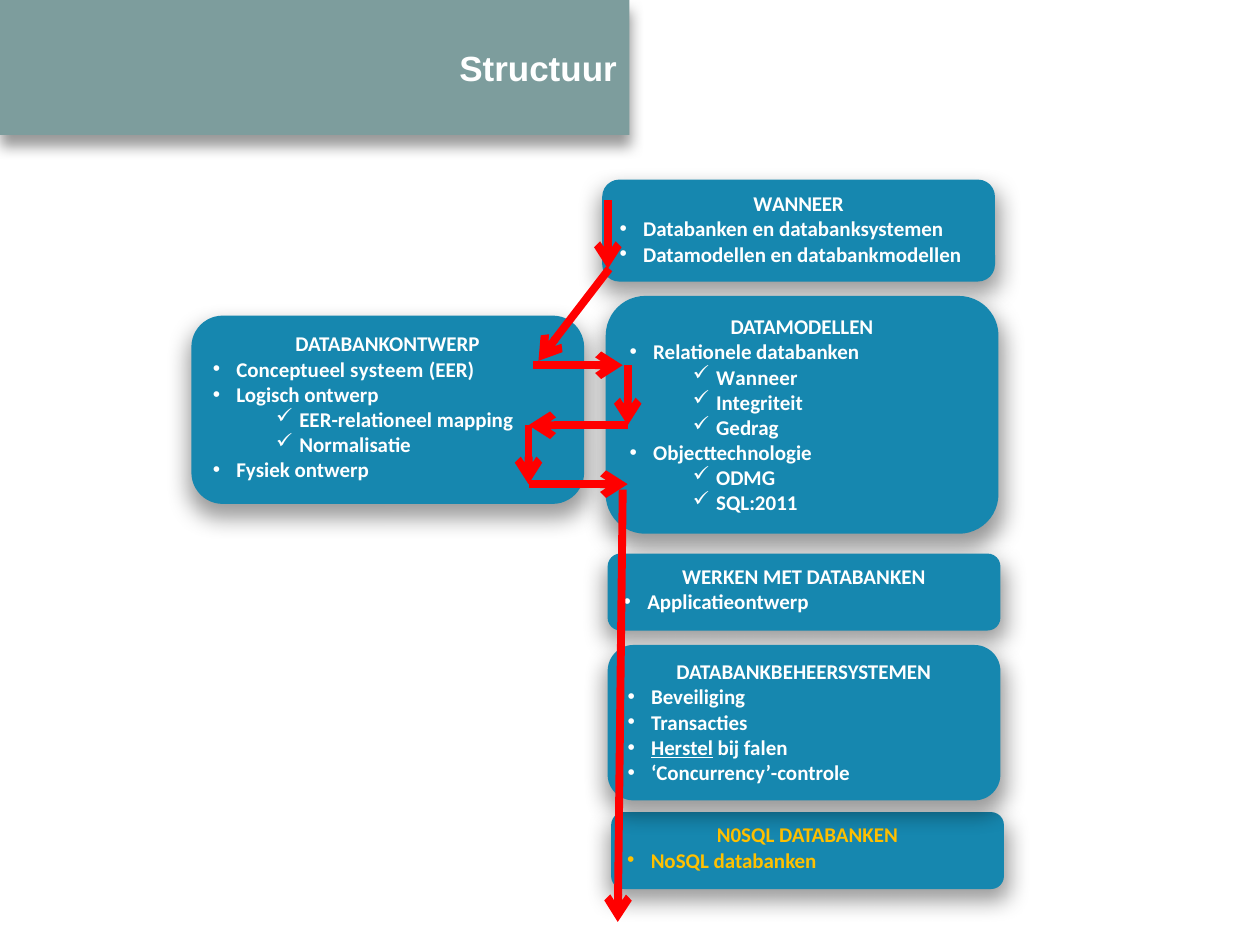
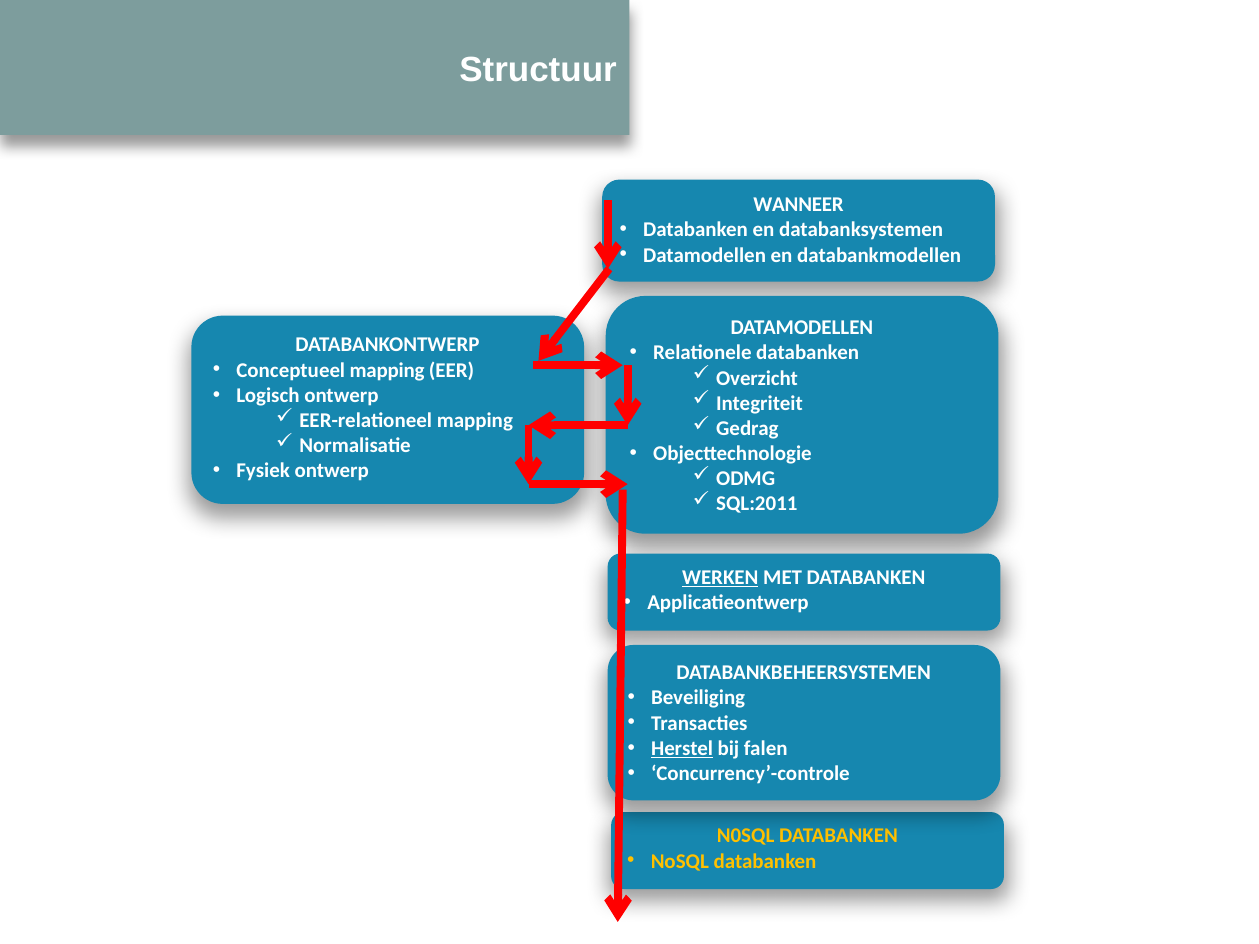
Conceptueel systeem: systeem -> mapping
Wanneer at (757, 378): Wanneer -> Overzicht
WERKEN underline: none -> present
